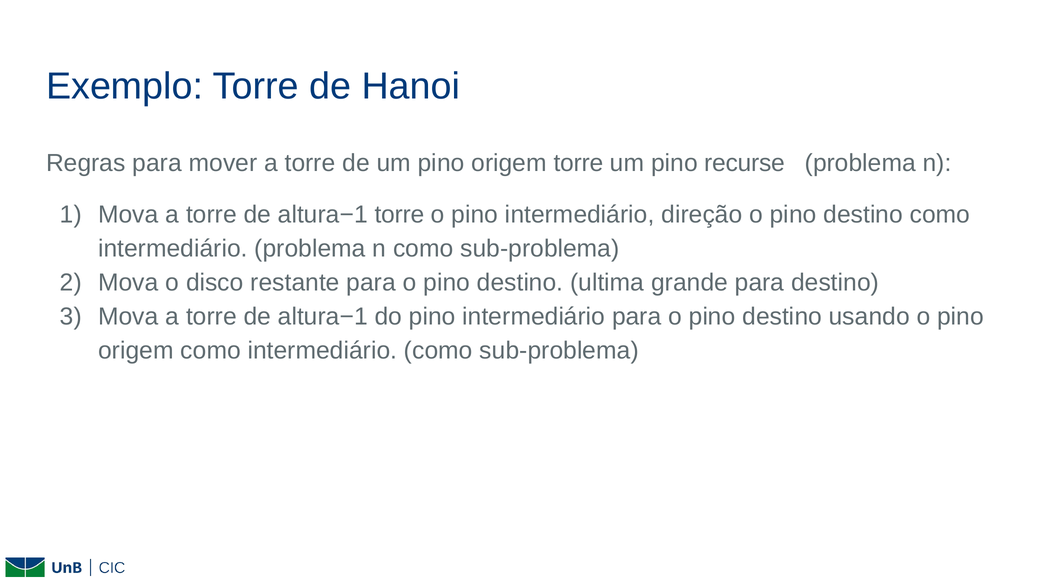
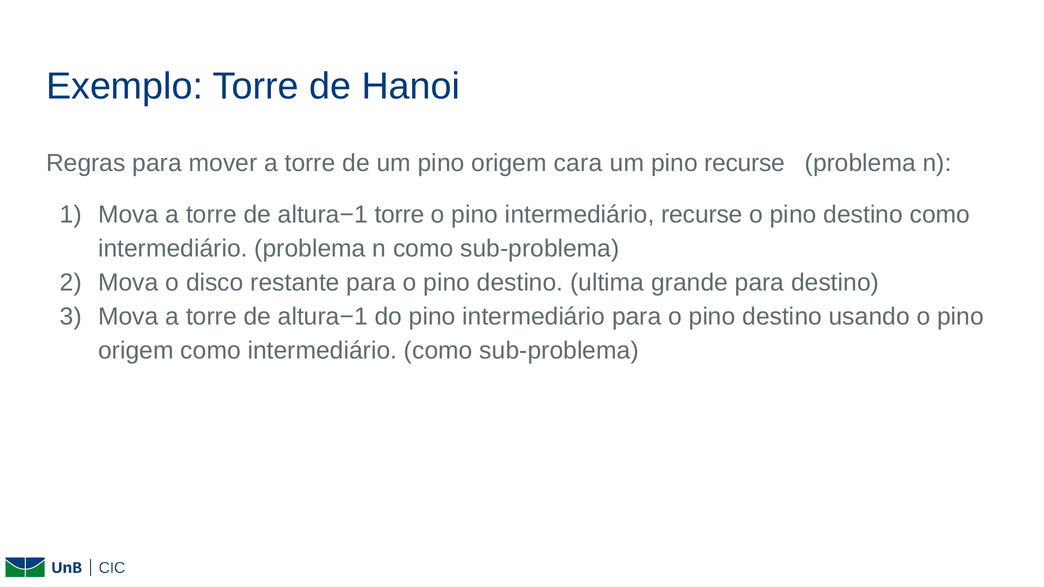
origem torre: torre -> cara
intermediário direção: direção -> recurse
